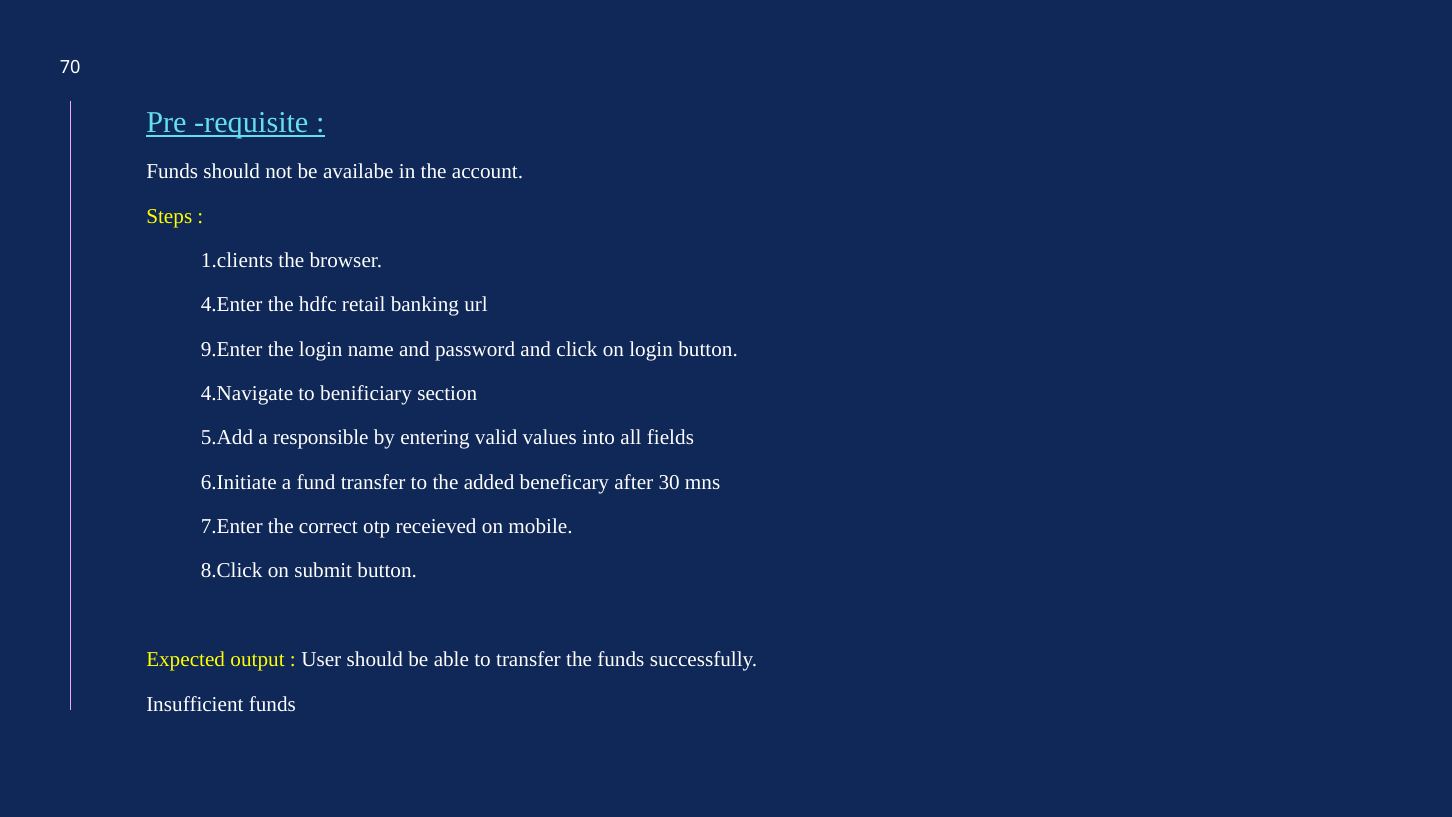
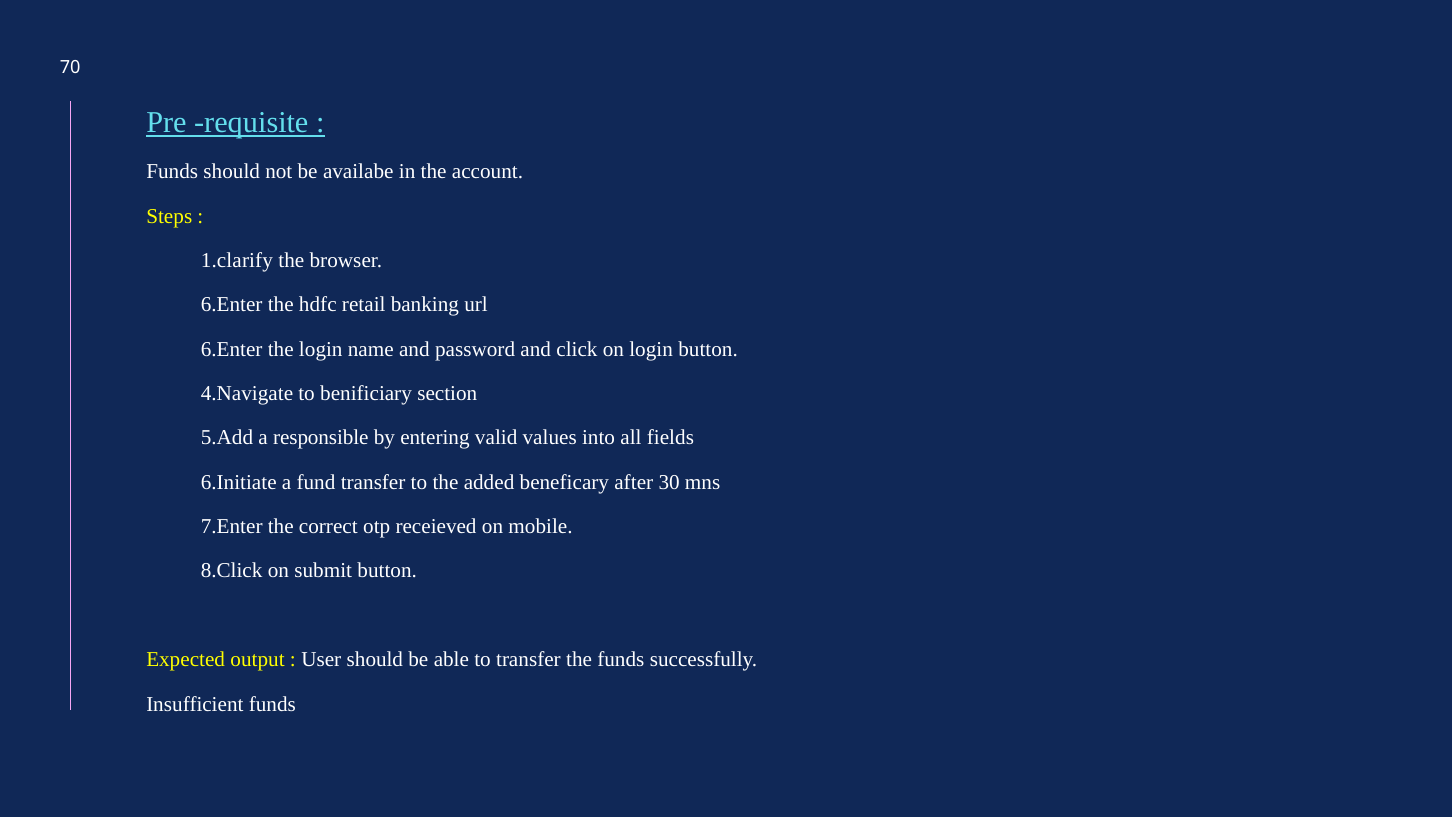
1.clients: 1.clients -> 1.clarify
4.Enter at (232, 305): 4.Enter -> 6.Enter
9.Enter at (232, 349): 9.Enter -> 6.Enter
